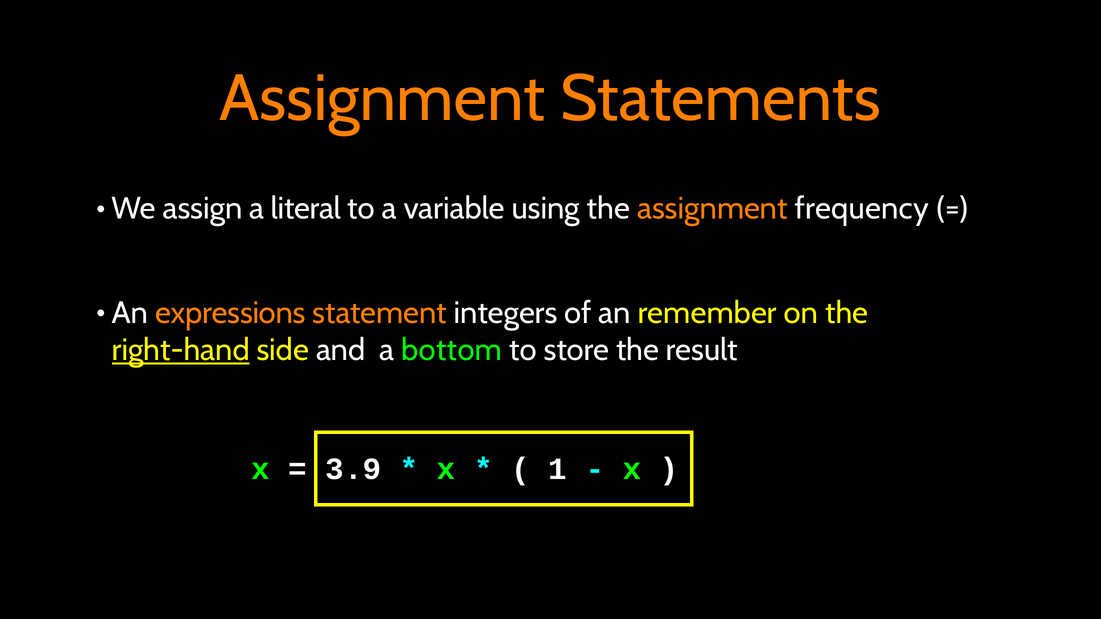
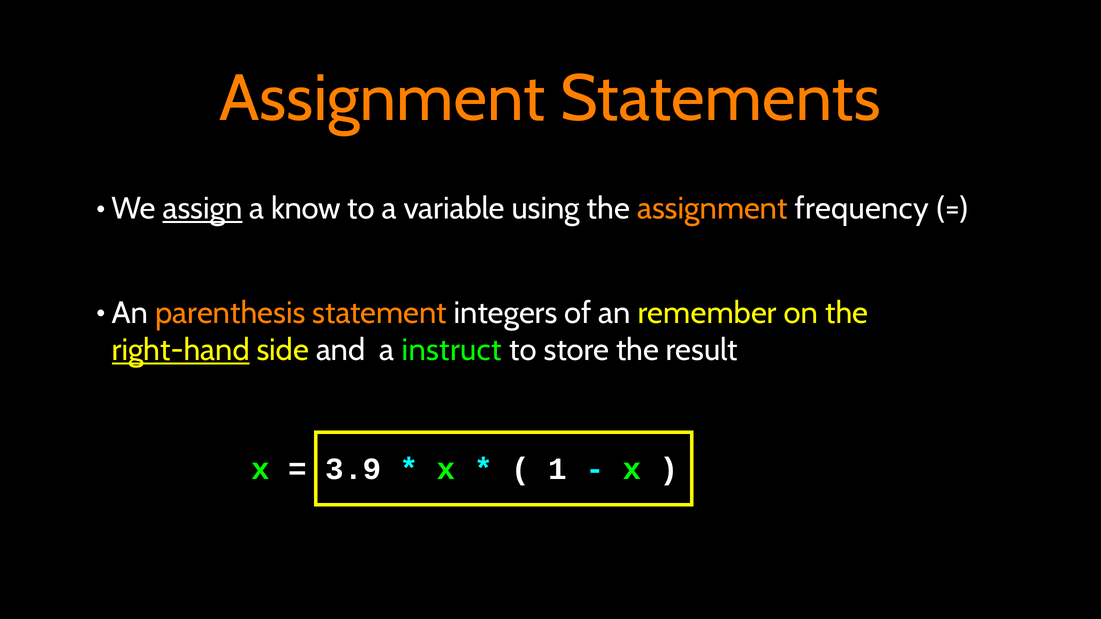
assign underline: none -> present
literal: literal -> know
expressions: expressions -> parenthesis
bottom: bottom -> instruct
